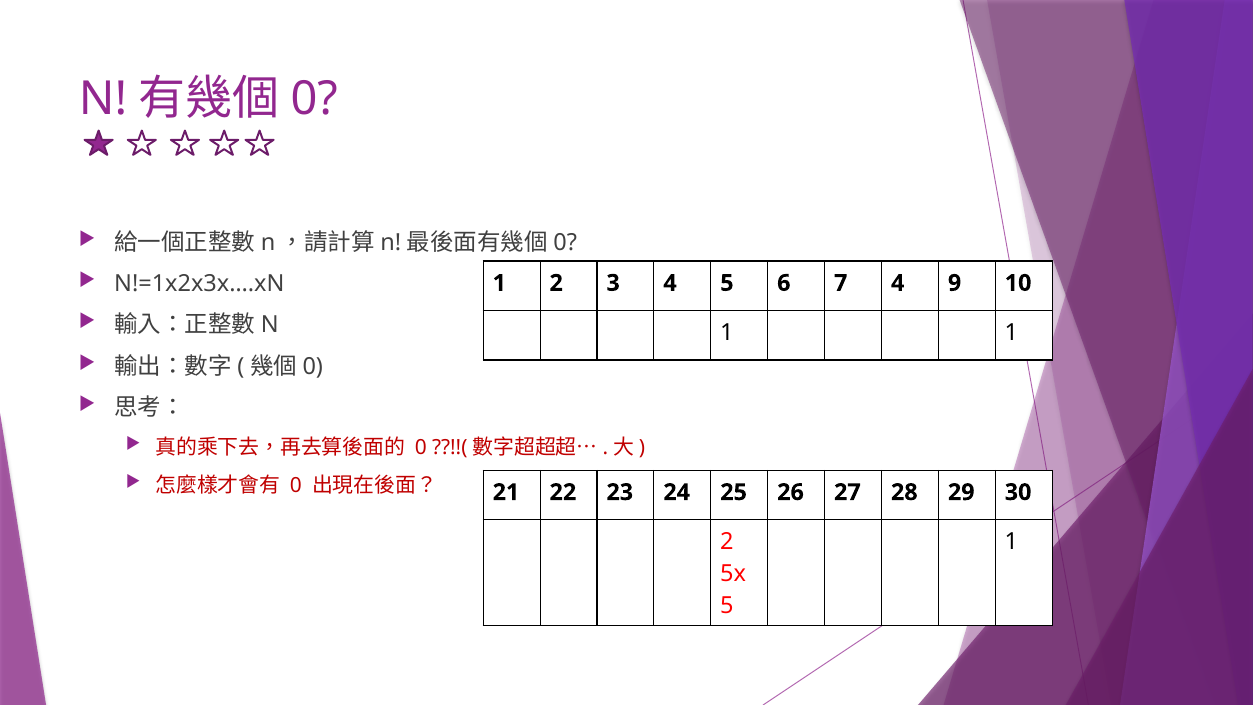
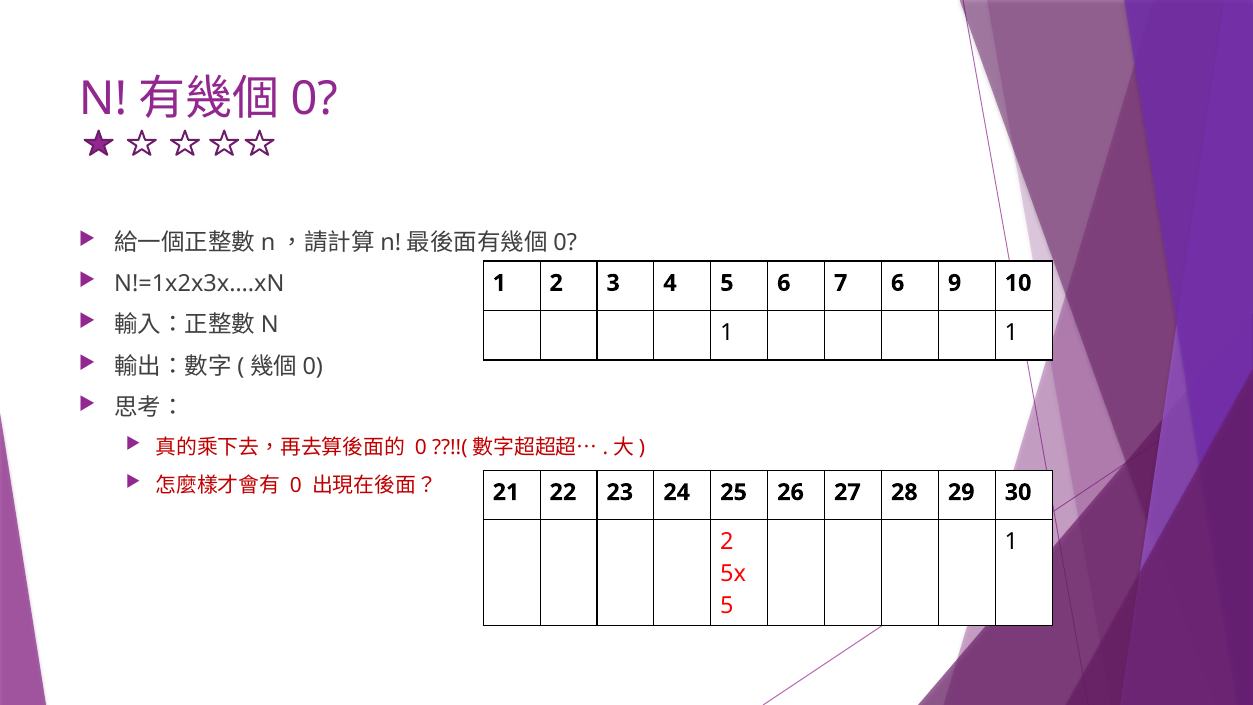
7 4: 4 -> 6
